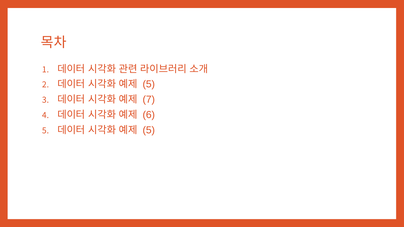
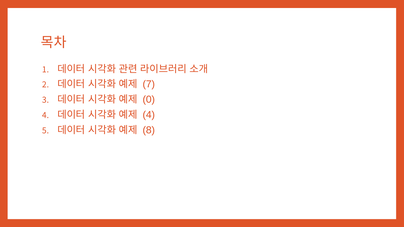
5 at (149, 84): 5 -> 7
7: 7 -> 0
6 at (149, 115): 6 -> 4
5 at (149, 130): 5 -> 8
